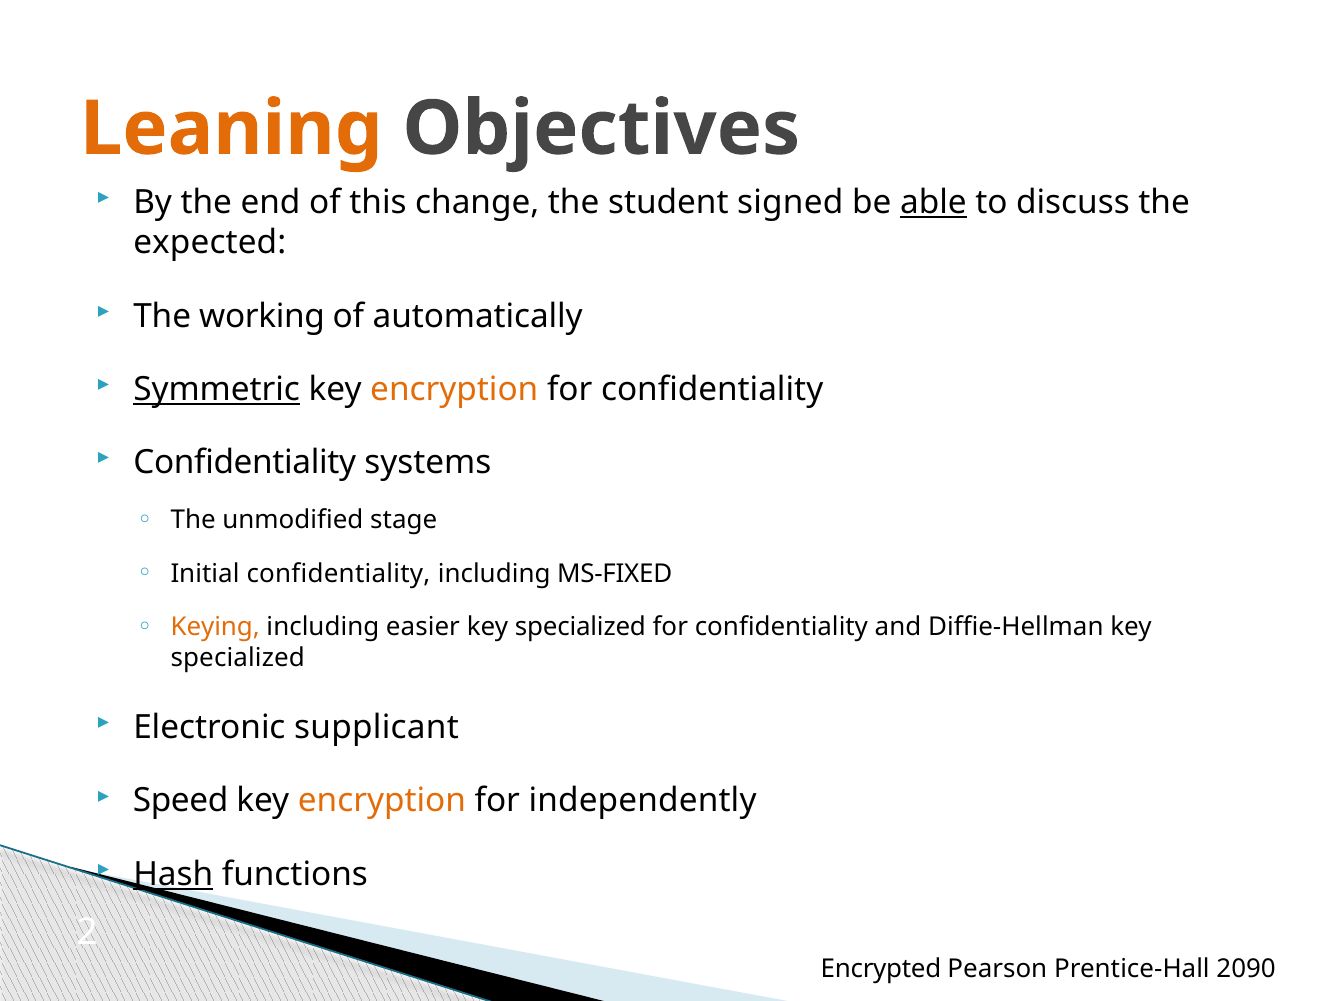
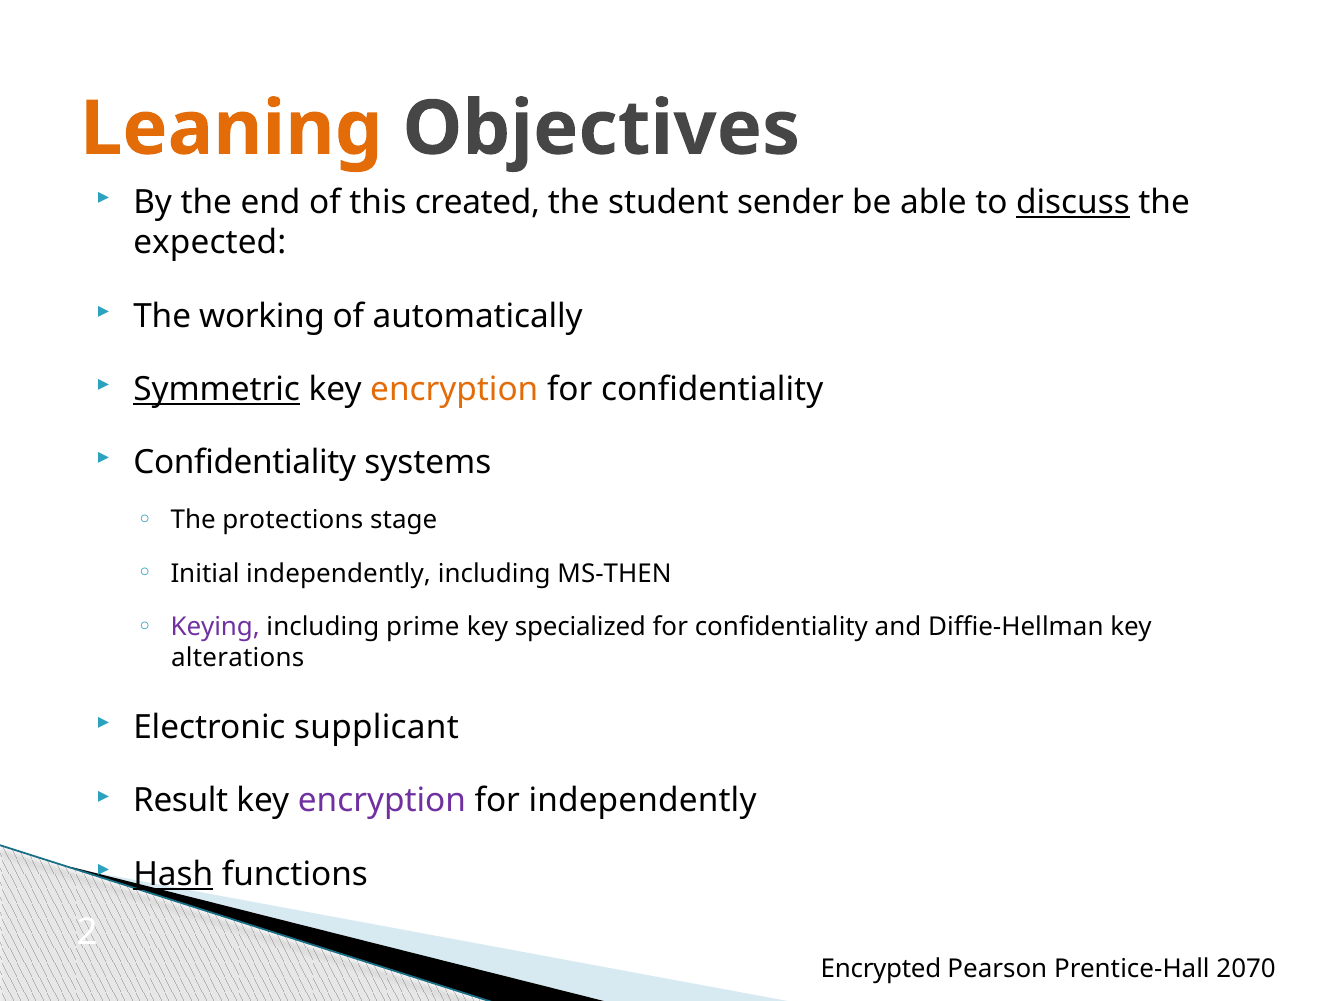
change: change -> created
signed: signed -> sender
able underline: present -> none
discuss underline: none -> present
unmodified: unmodified -> protections
Initial confidentiality: confidentiality -> independently
MS-FIXED: MS-FIXED -> MS-THEN
Keying colour: orange -> purple
easier: easier -> prime
specialized at (238, 658): specialized -> alterations
Speed: Speed -> Result
encryption at (382, 801) colour: orange -> purple
2090: 2090 -> 2070
